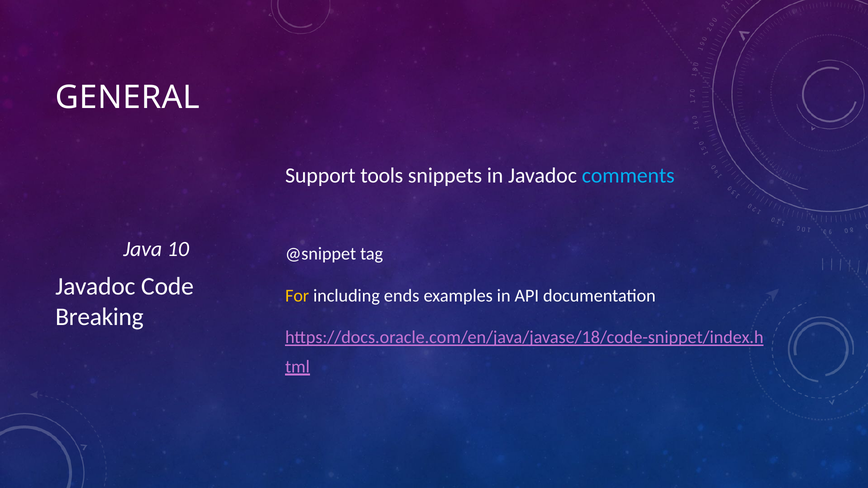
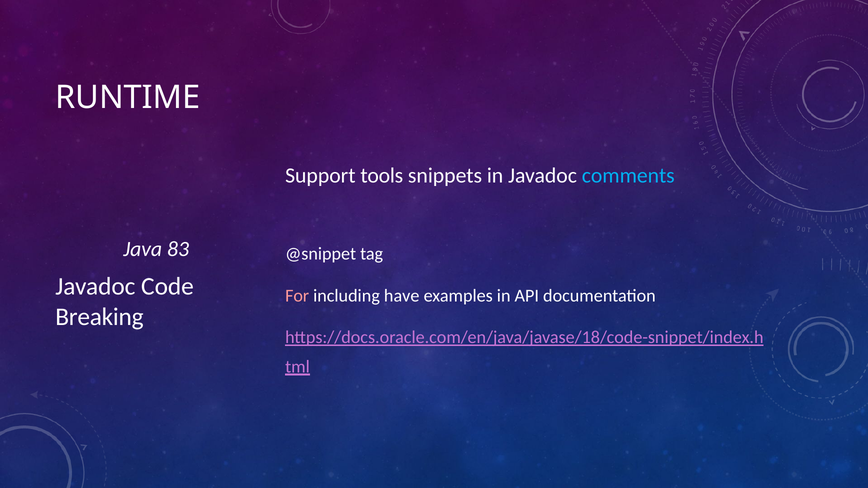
GENERAL: GENERAL -> RUNTIME
10: 10 -> 83
For colour: yellow -> pink
ends: ends -> have
